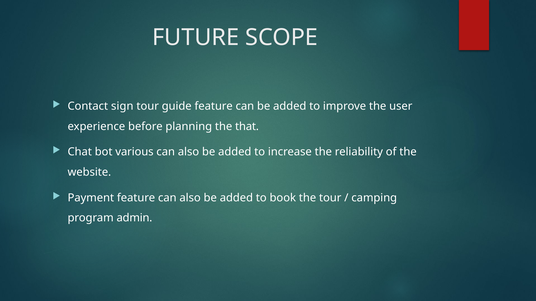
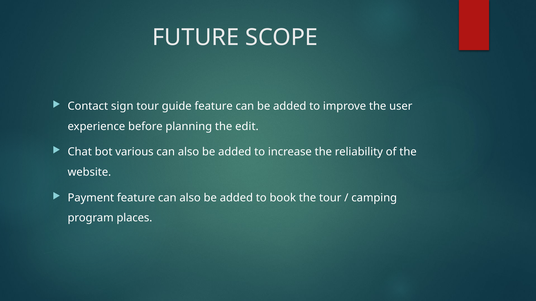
that: that -> edit
admin: admin -> places
